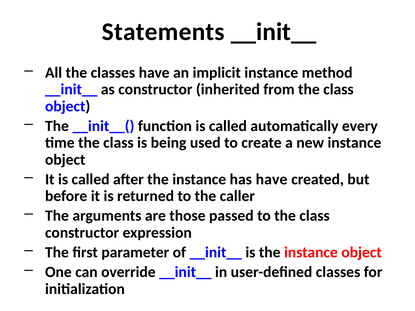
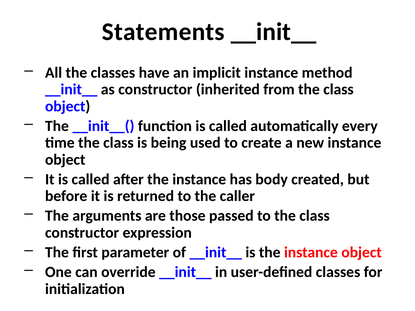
has have: have -> body
